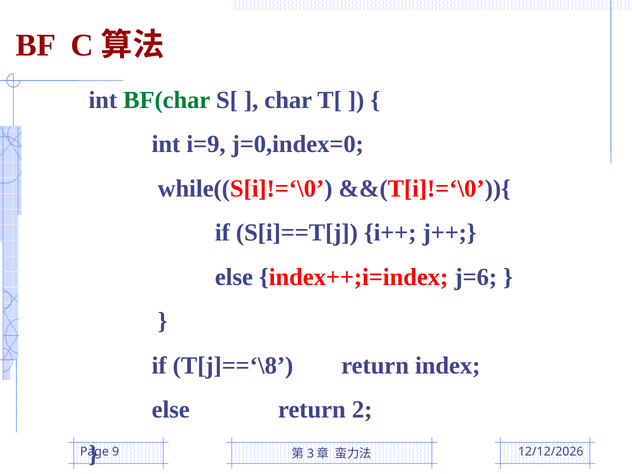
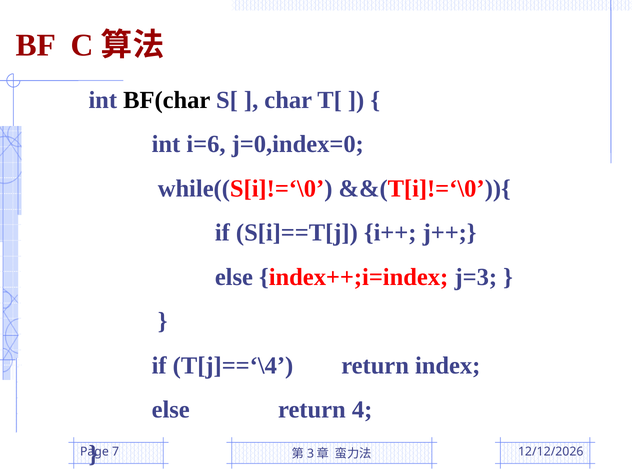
BF(char colour: green -> black
i=9: i=9 -> i=6
j=6: j=6 -> j=3
T[j]==‘\8: T[j]==‘\8 -> T[j]==‘\4
2: 2 -> 4
9: 9 -> 7
